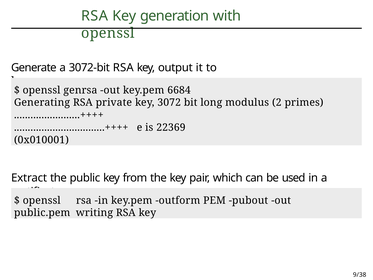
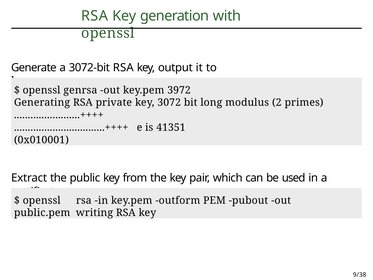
6684: 6684 -> 3972
22369: 22369 -> 41351
